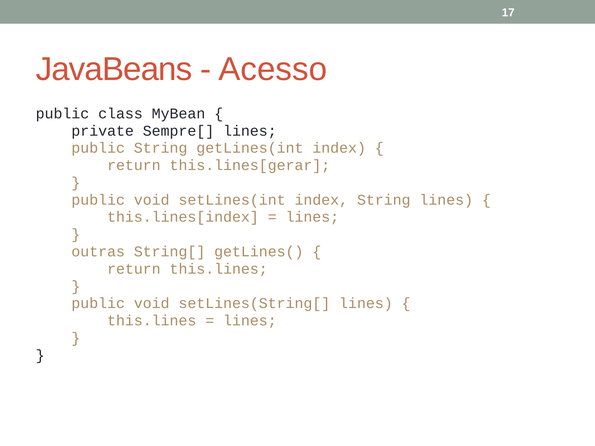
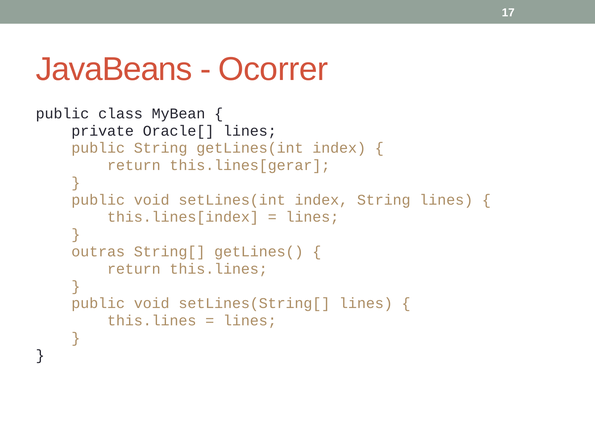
Acesso: Acesso -> Ocorrer
Sempre[: Sempre[ -> Oracle[
